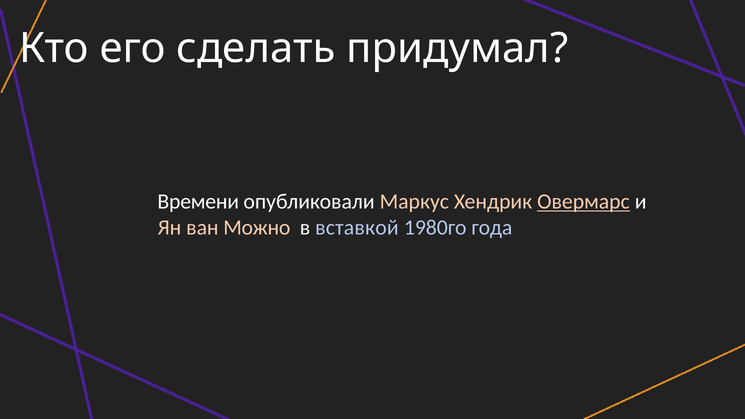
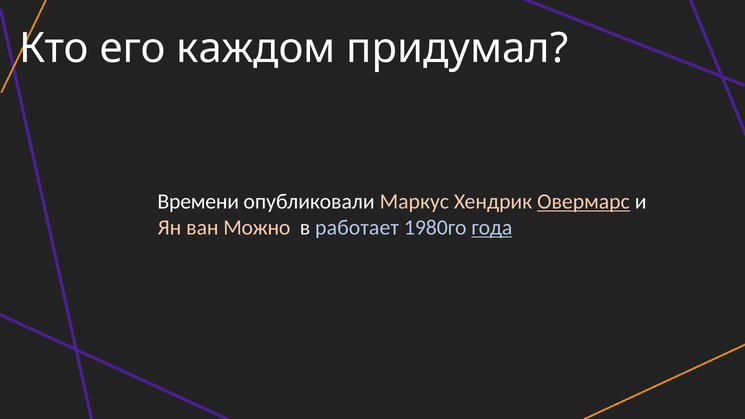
сделать: сделать -> каждом
вставкой: вставкой -> работает
года underline: none -> present
